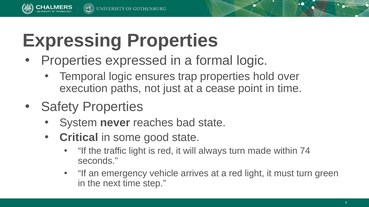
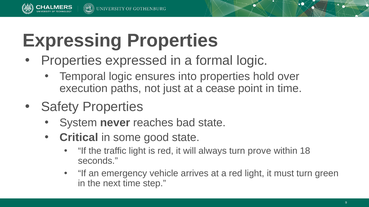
trap: trap -> into
made: made -> prove
74: 74 -> 18
